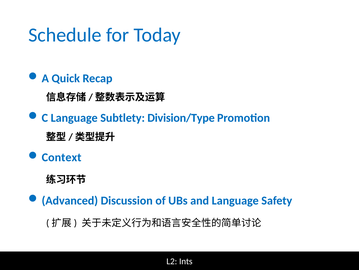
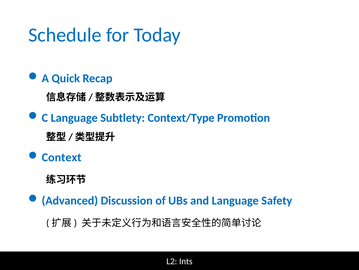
Division/Type: Division/Type -> Context/Type
